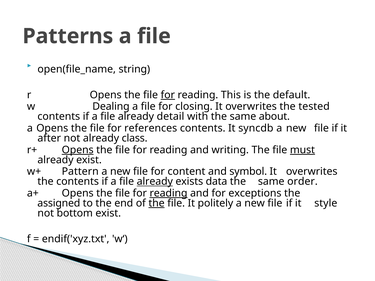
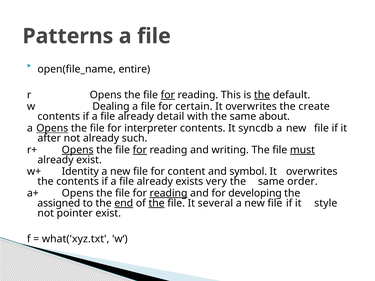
string: string -> entire
the at (262, 95) underline: none -> present
closing: closing -> certain
tested: tested -> create
Opens at (52, 128) underline: none -> present
references: references -> interpreter
class: class -> such
for at (140, 150) underline: none -> present
Pattern: Pattern -> Identity
already at (155, 182) underline: present -> none
data: data -> very
exceptions: exceptions -> developing
end underline: none -> present
politely: politely -> several
bottom: bottom -> pointer
endif('xyz.txt: endif('xyz.txt -> what('xyz.txt
